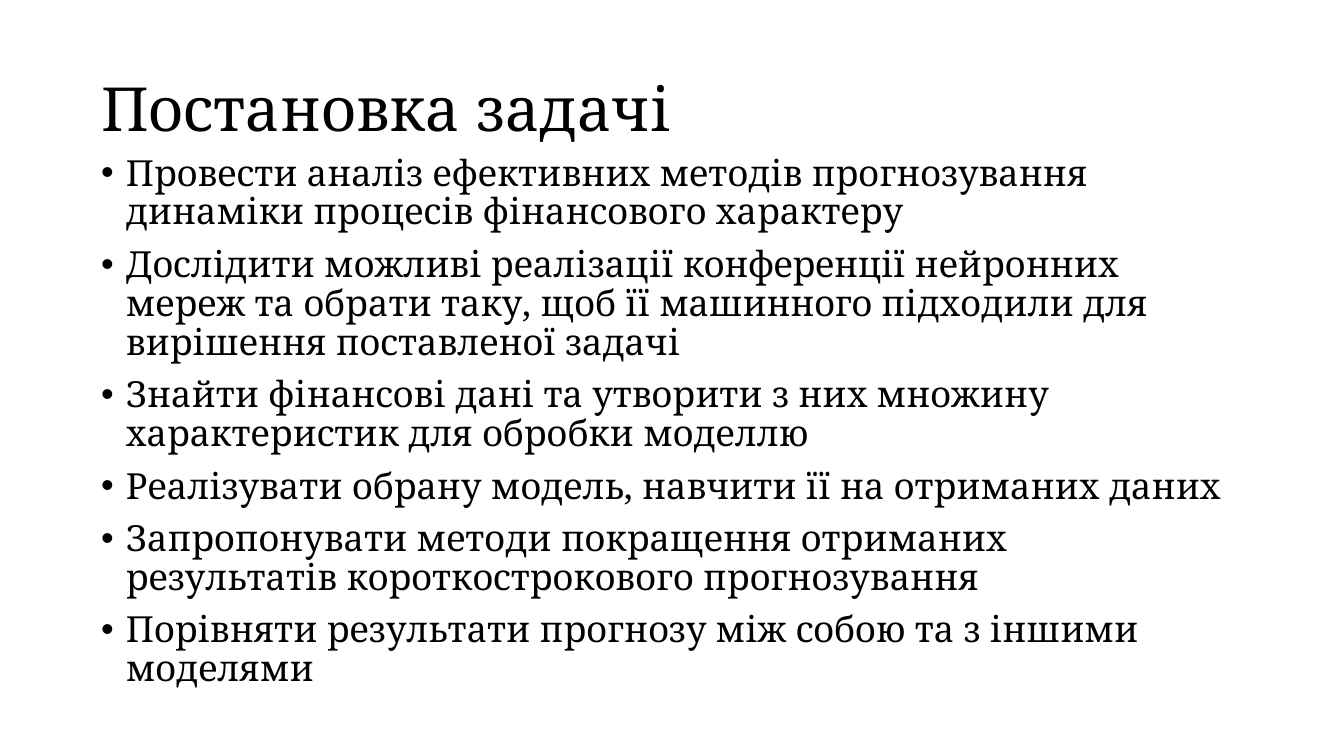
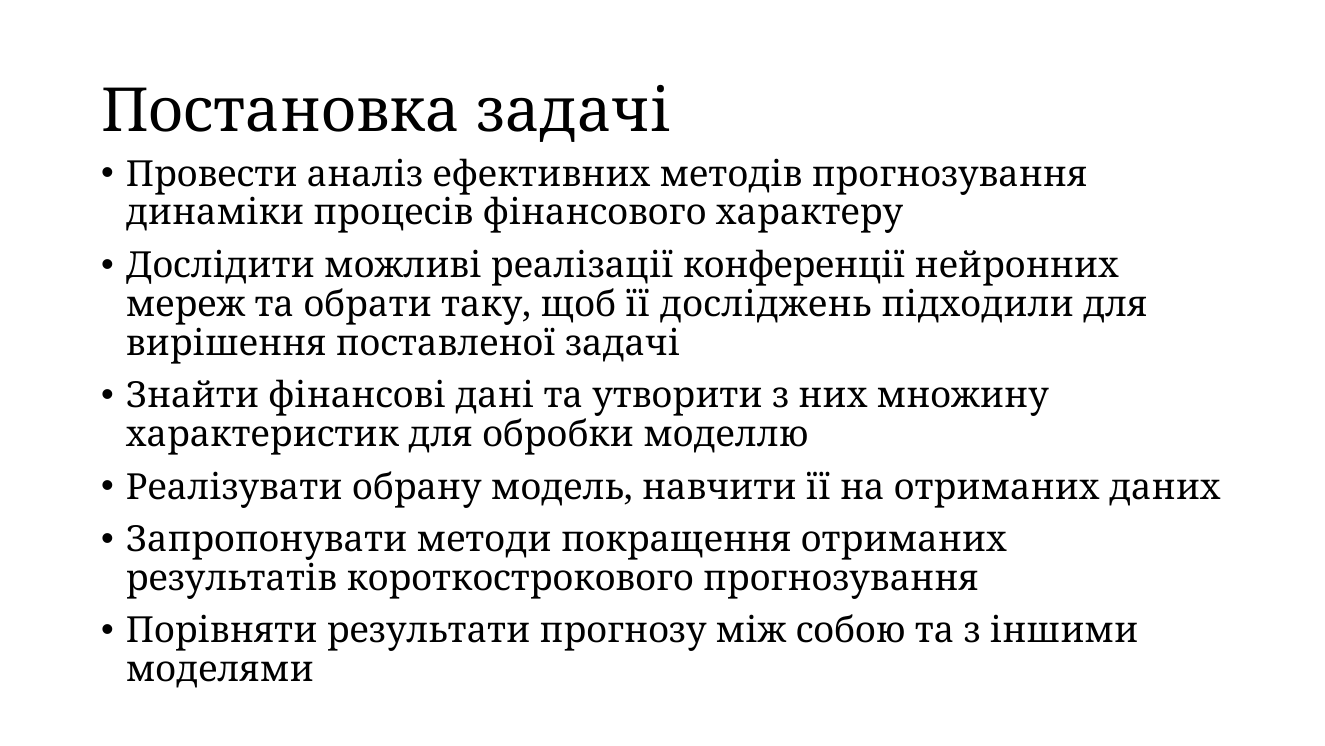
машинного: машинного -> досліджень
